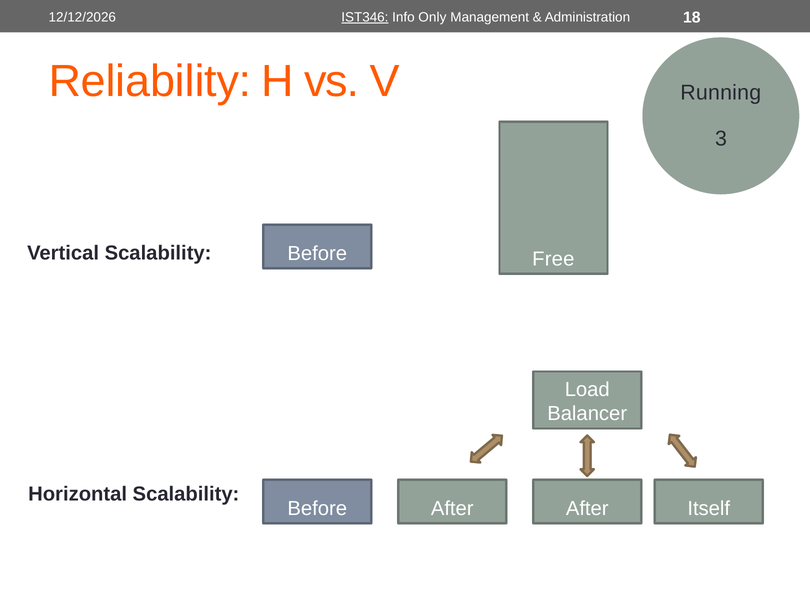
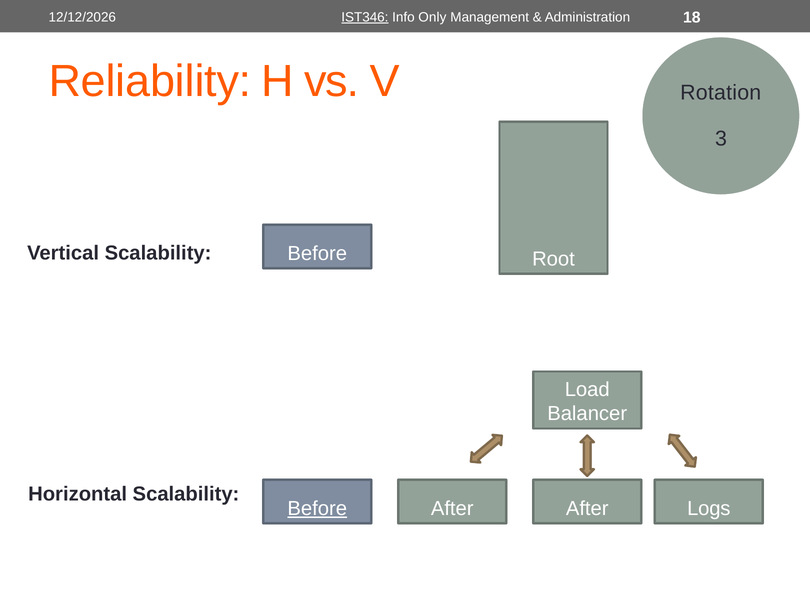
Running: Running -> Rotation
Free: Free -> Root
Before at (317, 508) underline: none -> present
Itself: Itself -> Logs
